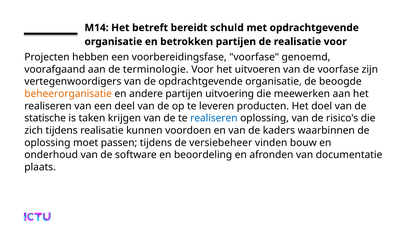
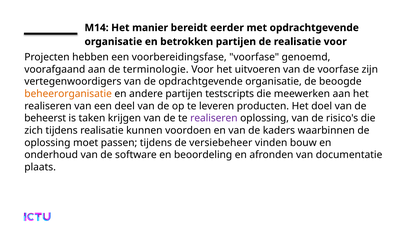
betreft: betreft -> manier
schuld: schuld -> eerder
uitvoering: uitvoering -> testscripts
statische: statische -> beheerst
realiseren at (214, 118) colour: blue -> purple
